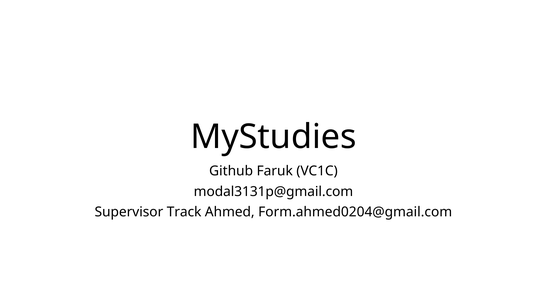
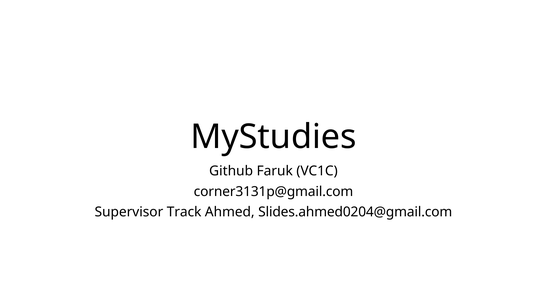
modal3131p@gmail.com: modal3131p@gmail.com -> corner3131p@gmail.com
Form.ahmed0204@gmail.com: Form.ahmed0204@gmail.com -> Slides.ahmed0204@gmail.com
